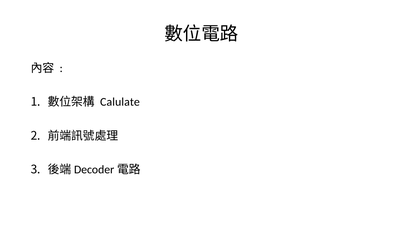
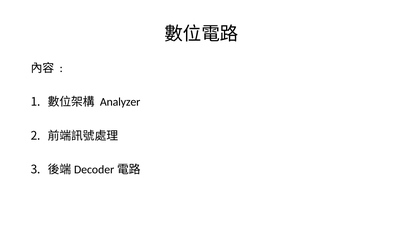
Calulate: Calulate -> Analyzer
